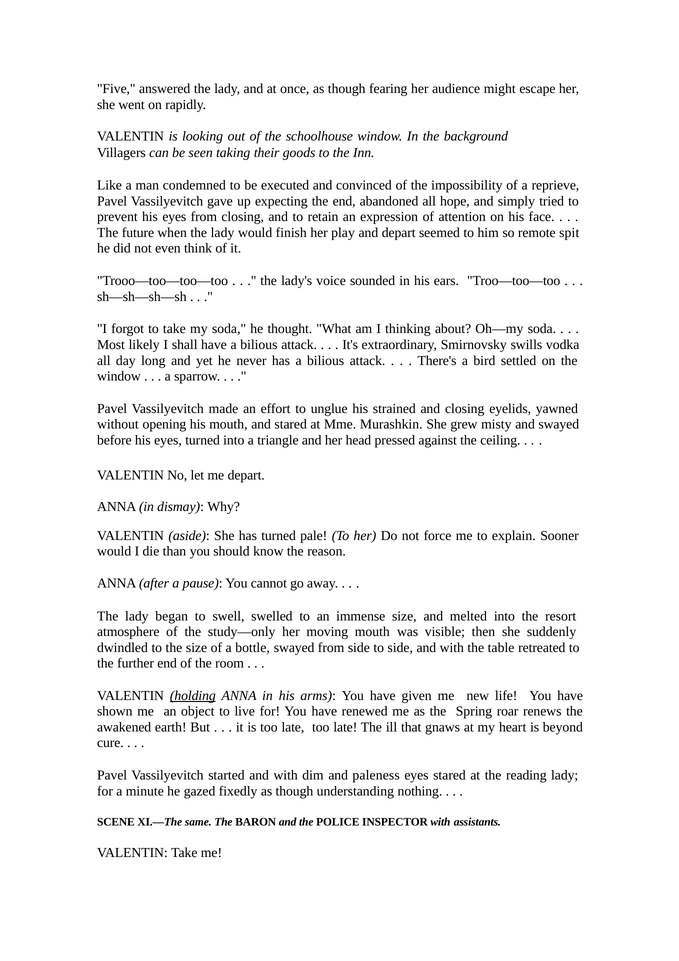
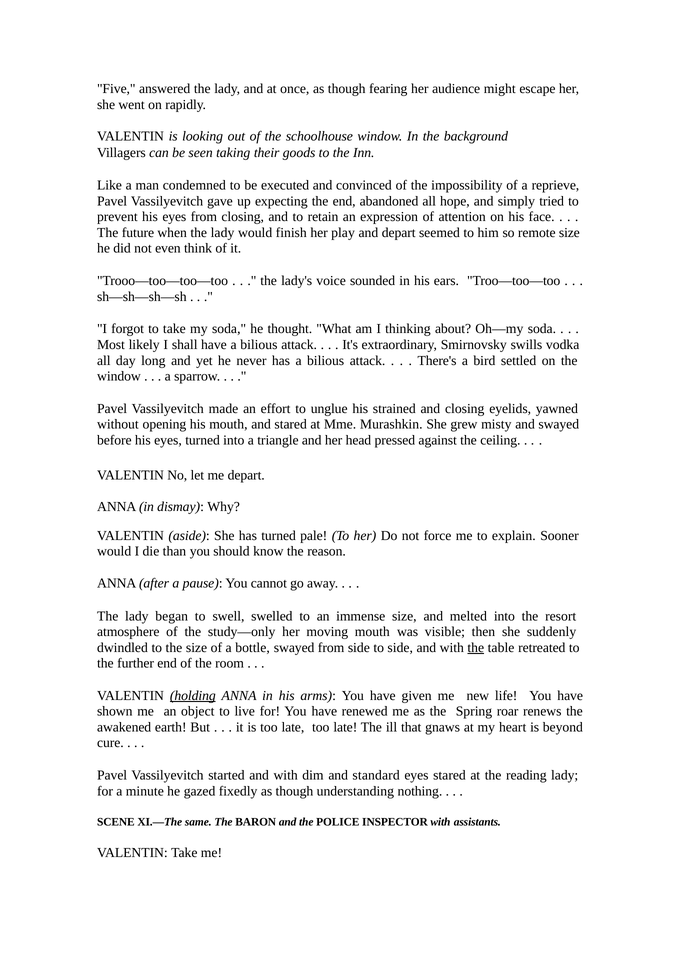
remote spit: spit -> size
the at (476, 647) underline: none -> present
paleness: paleness -> standard
